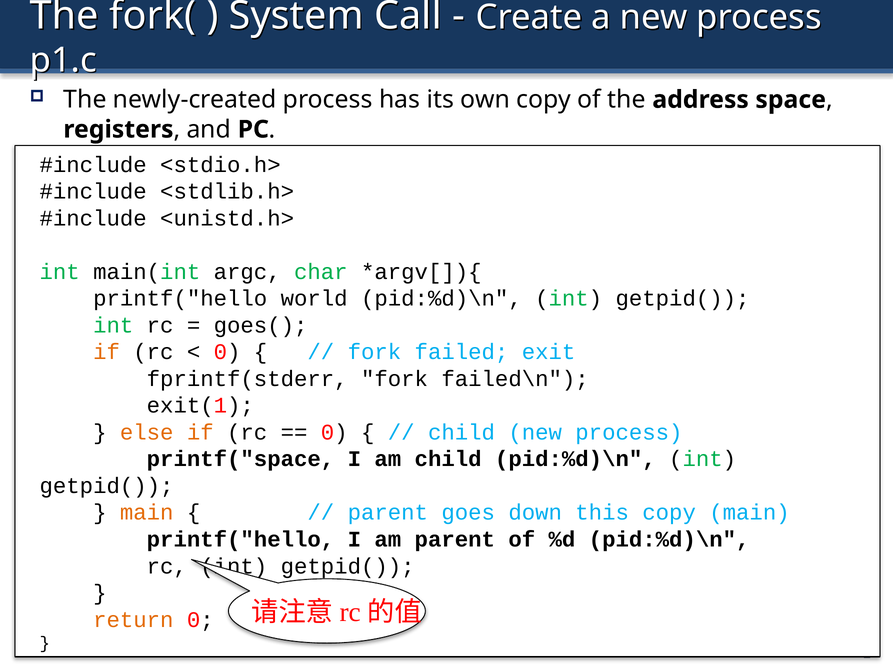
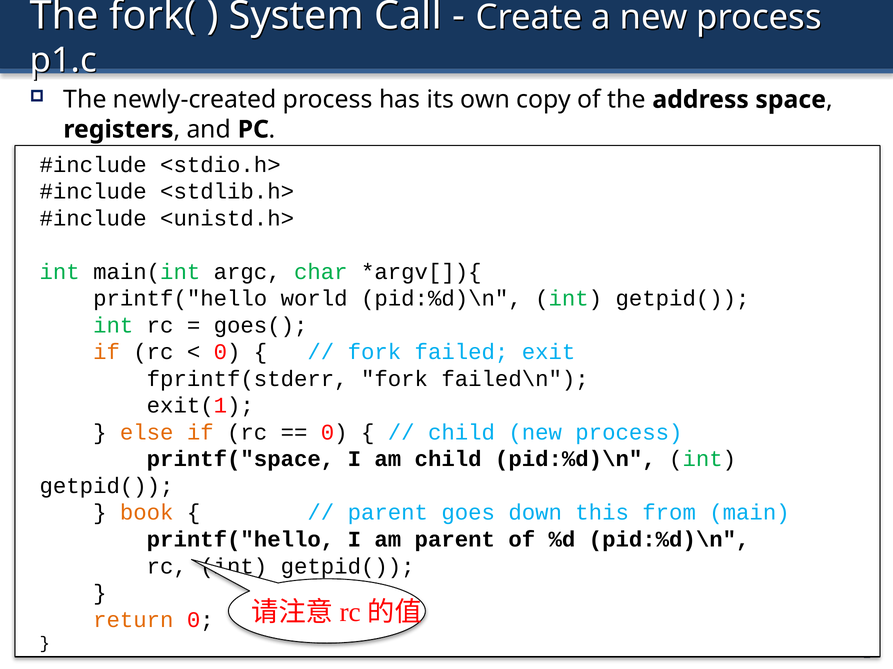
main at (147, 513): main -> book
this copy: copy -> from
